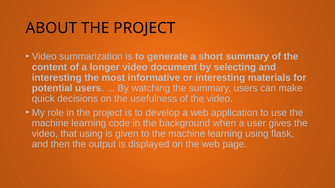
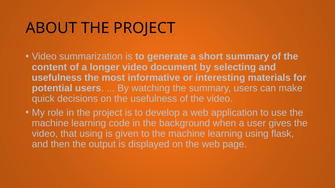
interesting at (57, 78): interesting -> usefulness
